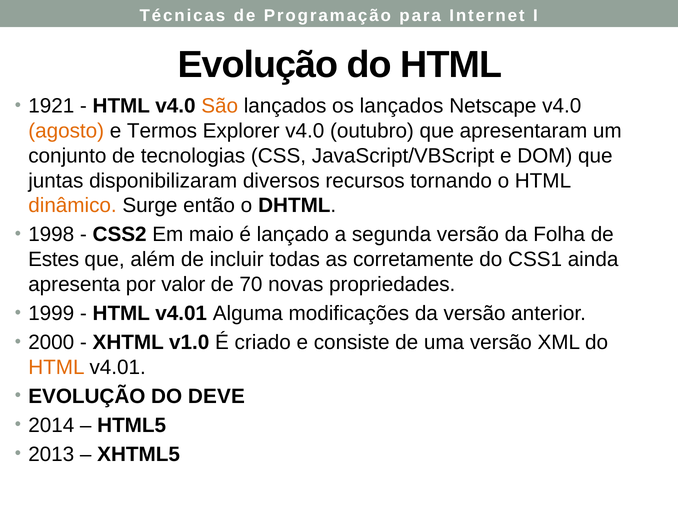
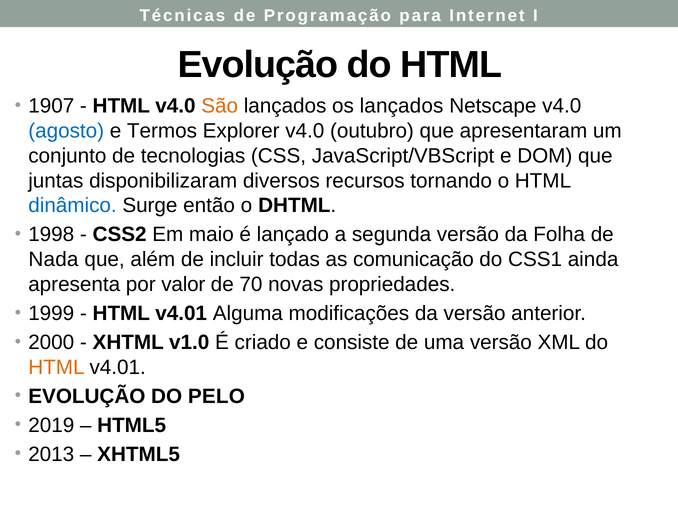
1921: 1921 -> 1907
agosto colour: orange -> blue
dinâmico colour: orange -> blue
Estes: Estes -> Nada
corretamente: corretamente -> comunicação
DEVE: DEVE -> PELO
2014: 2014 -> 2019
